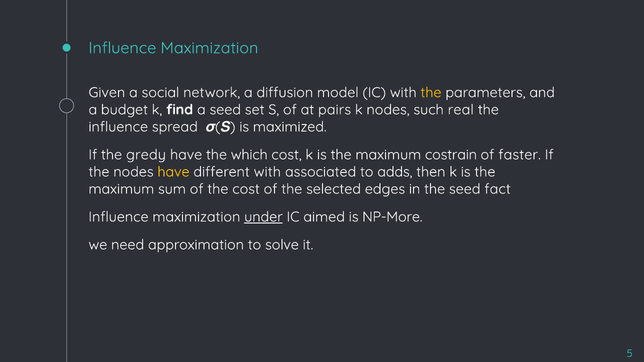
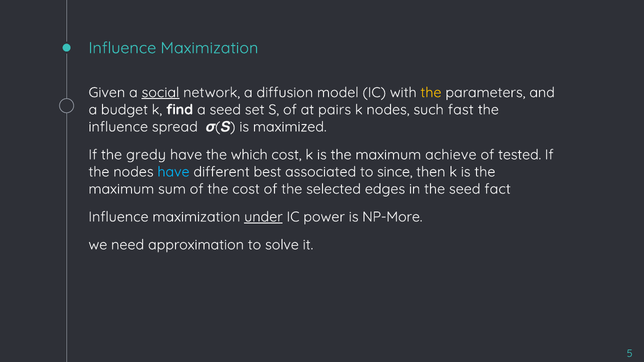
social underline: none -> present
real: real -> fast
costrain: costrain -> achieve
faster: faster -> tested
have at (173, 172) colour: yellow -> light blue
different with: with -> best
adds: adds -> since
aimed: aimed -> power
